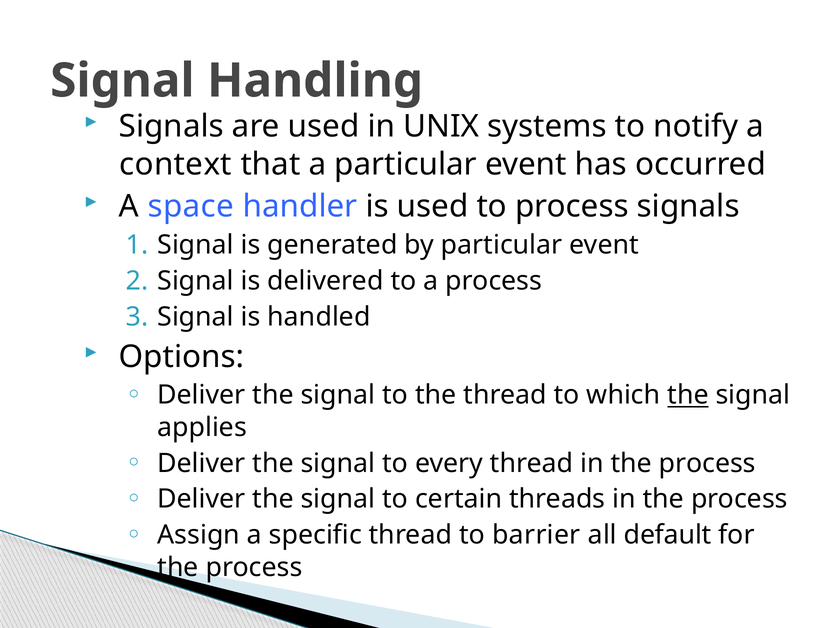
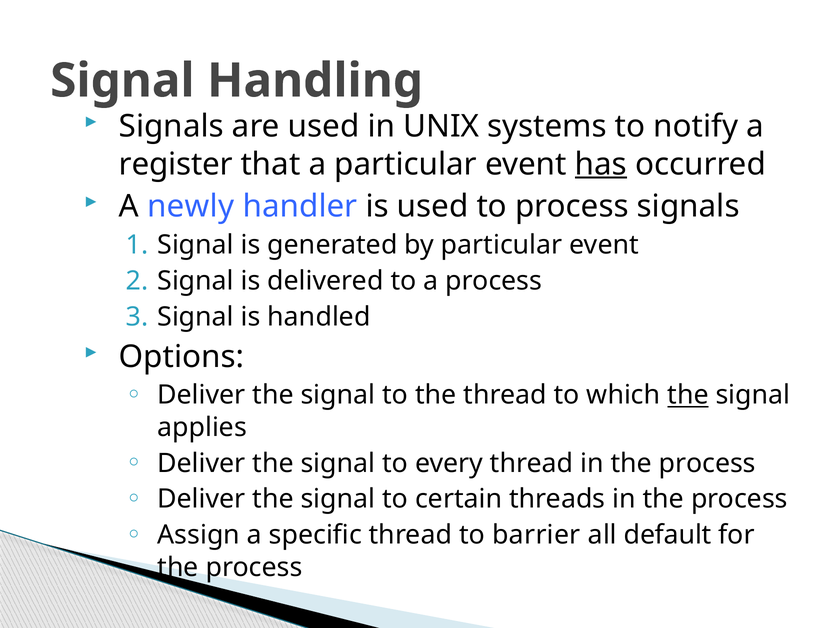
context: context -> register
has underline: none -> present
space: space -> newly
